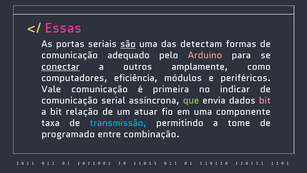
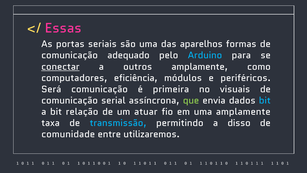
são underline: present -> none
detectam: detectam -> aparelhos
Arduino colour: pink -> light blue
Vale: Vale -> Será
indicar: indicar -> visuais
bit at (265, 100) colour: pink -> light blue
uma componente: componente -> amplamente
tome: tome -> disso
programado: programado -> comunidade
combinação: combinação -> utilizaremos
